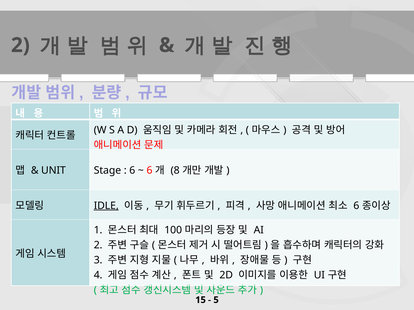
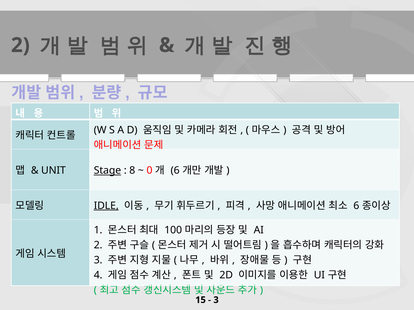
Stage underline: none -> present
6 at (132, 171): 6 -> 8
6 at (150, 171): 6 -> 0
8 at (175, 171): 8 -> 6
5 at (216, 300): 5 -> 3
